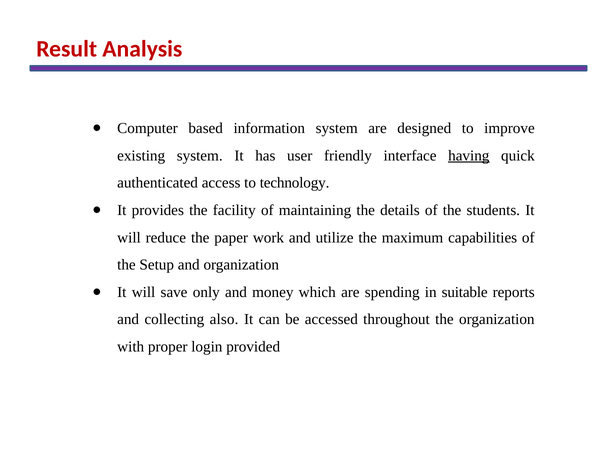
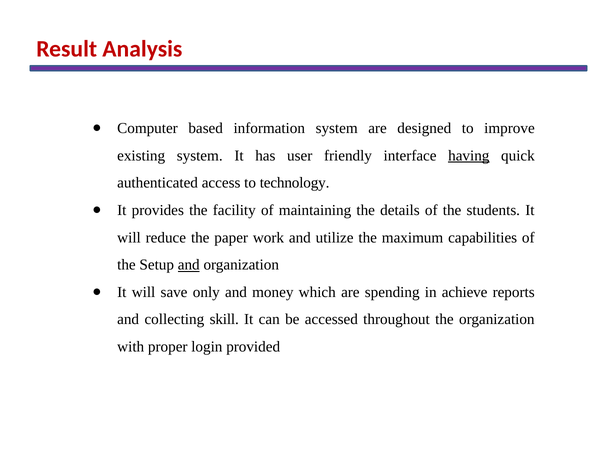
and at (189, 265) underline: none -> present
suitable: suitable -> achieve
also: also -> skill
